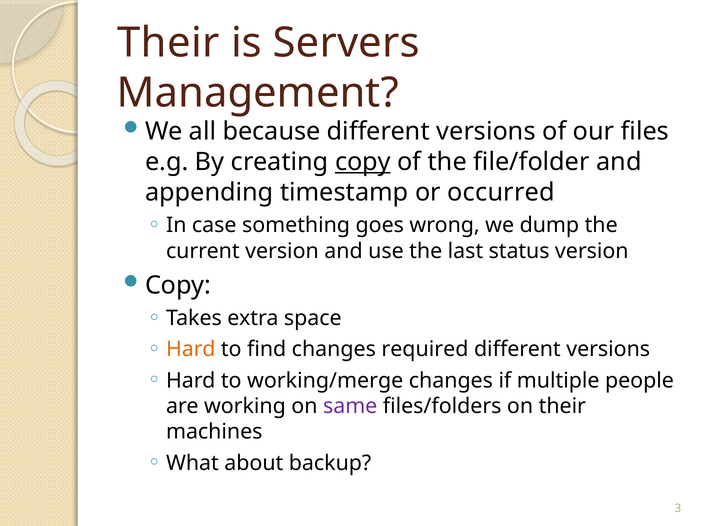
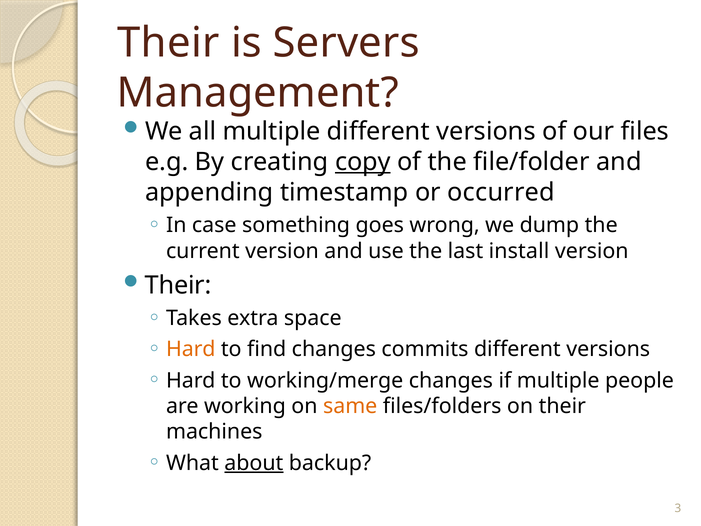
all because: because -> multiple
status: status -> install
Copy at (178, 285): Copy -> Their
required: required -> commits
same colour: purple -> orange
about underline: none -> present
